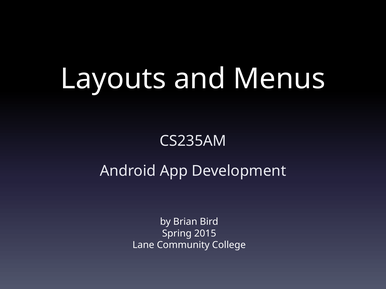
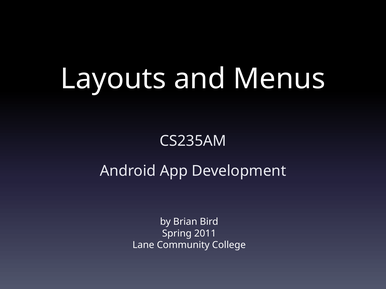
2015: 2015 -> 2011
